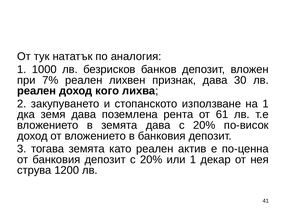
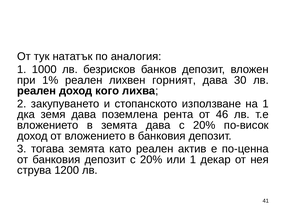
7%: 7% -> 1%
признак: признак -> горният
61: 61 -> 46
